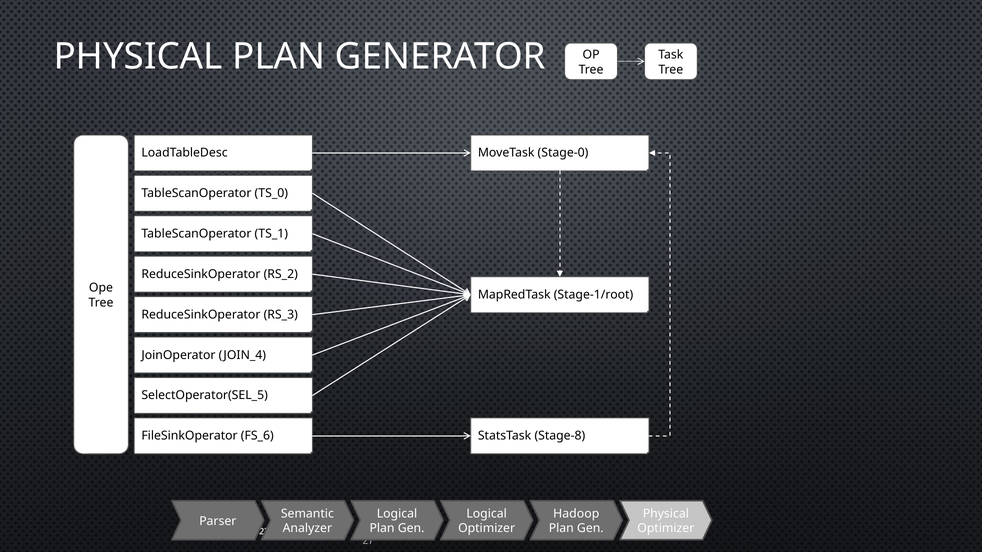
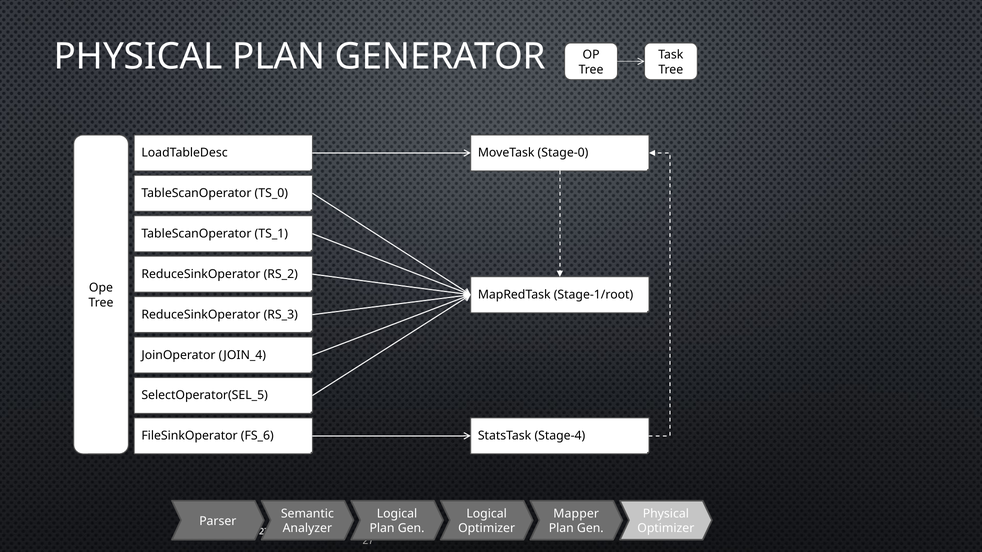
Stage-8: Stage-8 -> Stage-4
Hadoop: Hadoop -> Mapper
